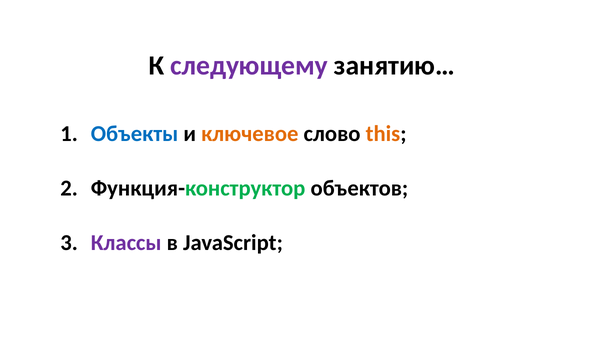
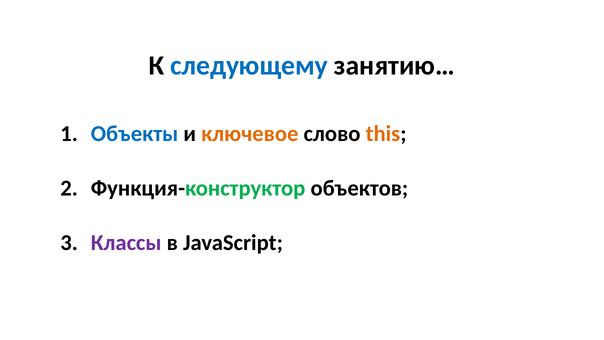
следующему colour: purple -> blue
